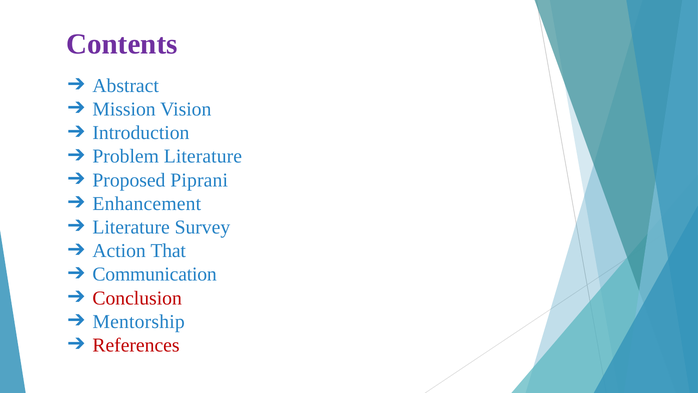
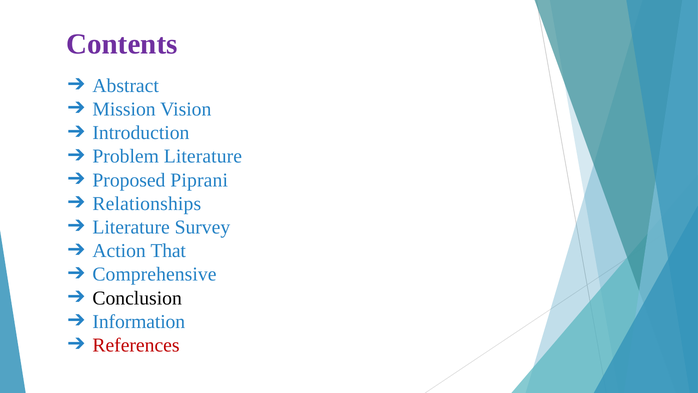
Enhancement: Enhancement -> Relationships
Communication: Communication -> Comprehensive
Conclusion colour: red -> black
Mentorship: Mentorship -> Information
